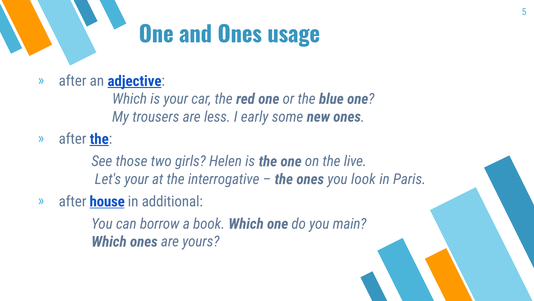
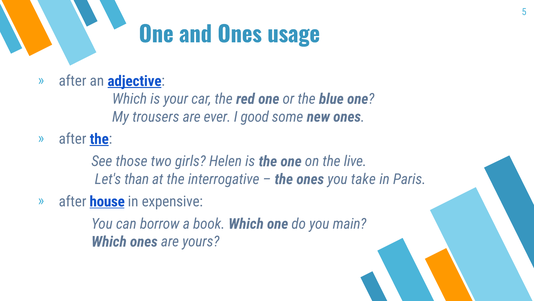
less: less -> ever
early: early -> good
Let's your: your -> than
look: look -> take
additional: additional -> expensive
